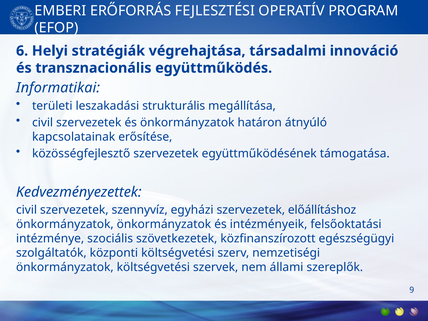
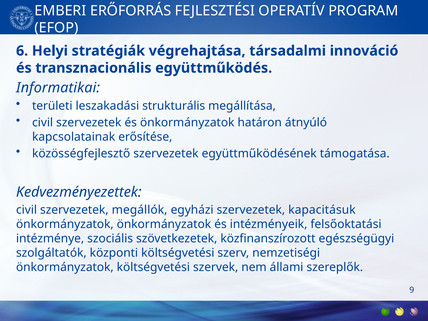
szennyvíz: szennyvíz -> megállók
előállításhoz: előállításhoz -> kapacitásuk
